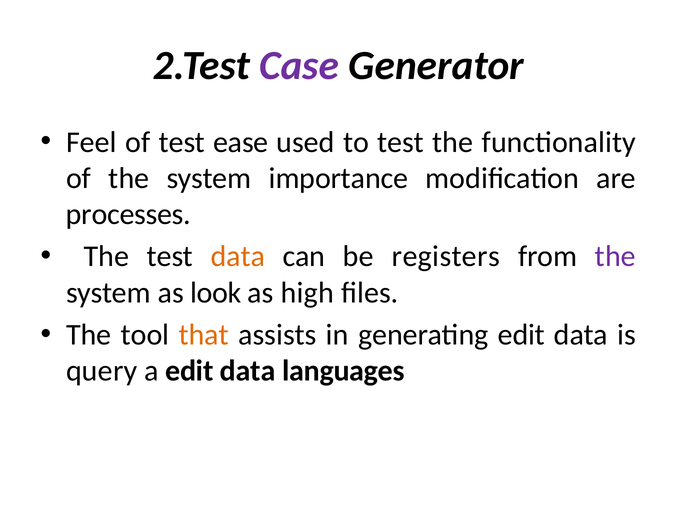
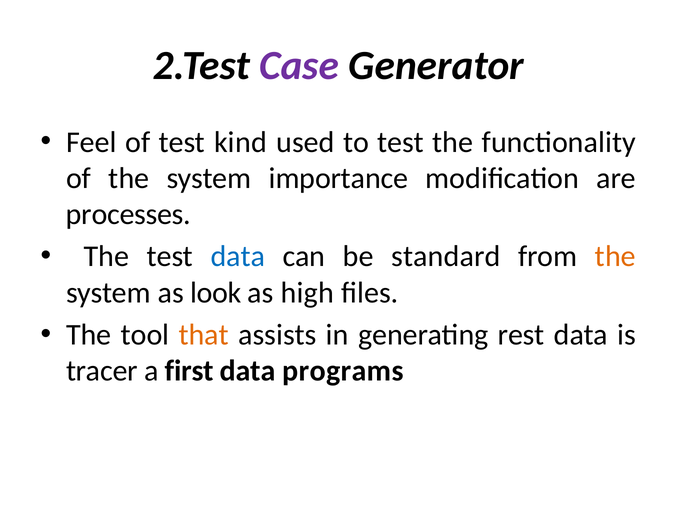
ease: ease -> kind
data at (238, 256) colour: orange -> blue
registers: registers -> standard
the at (615, 256) colour: purple -> orange
generating edit: edit -> rest
query: query -> tracer
a edit: edit -> first
languages: languages -> programs
